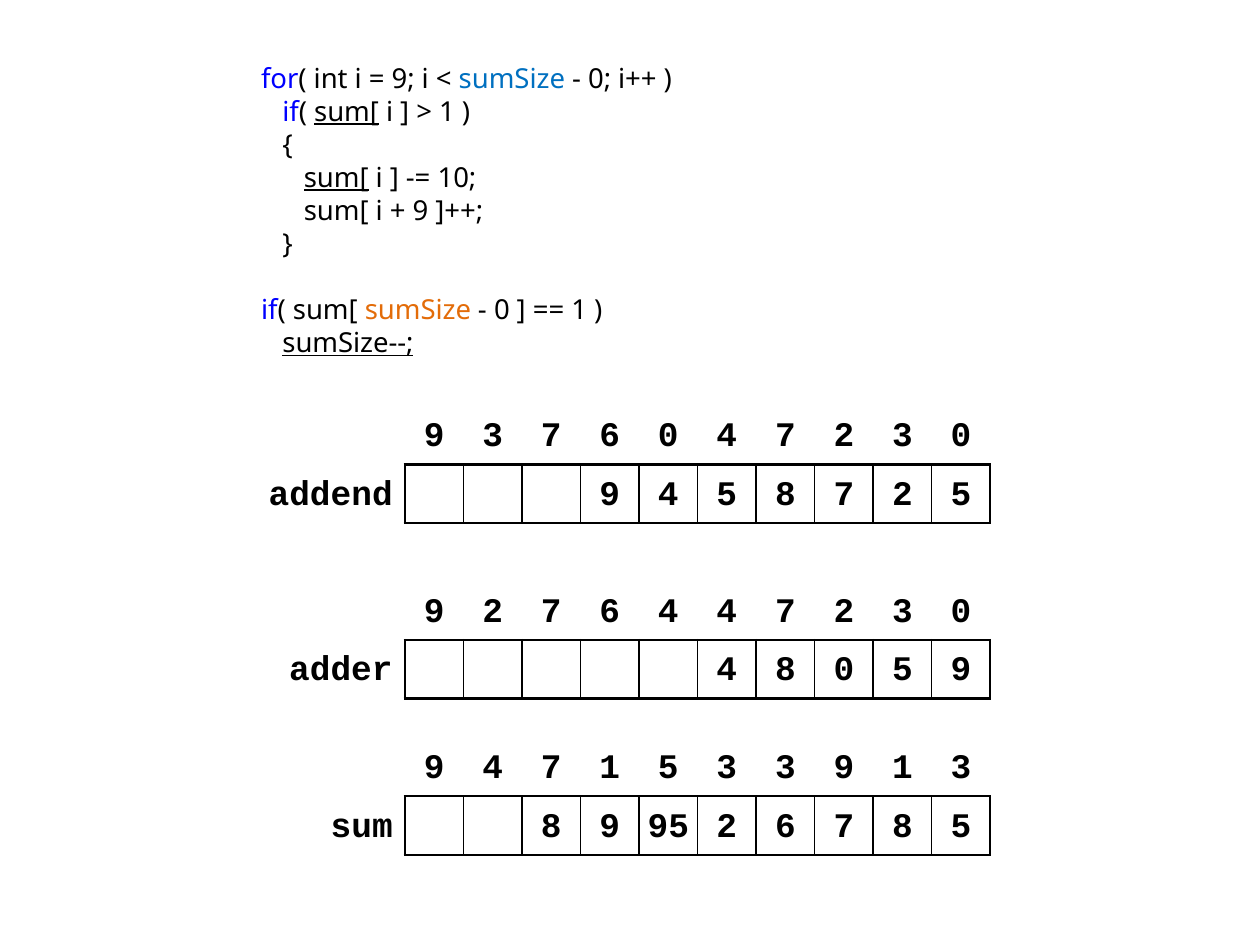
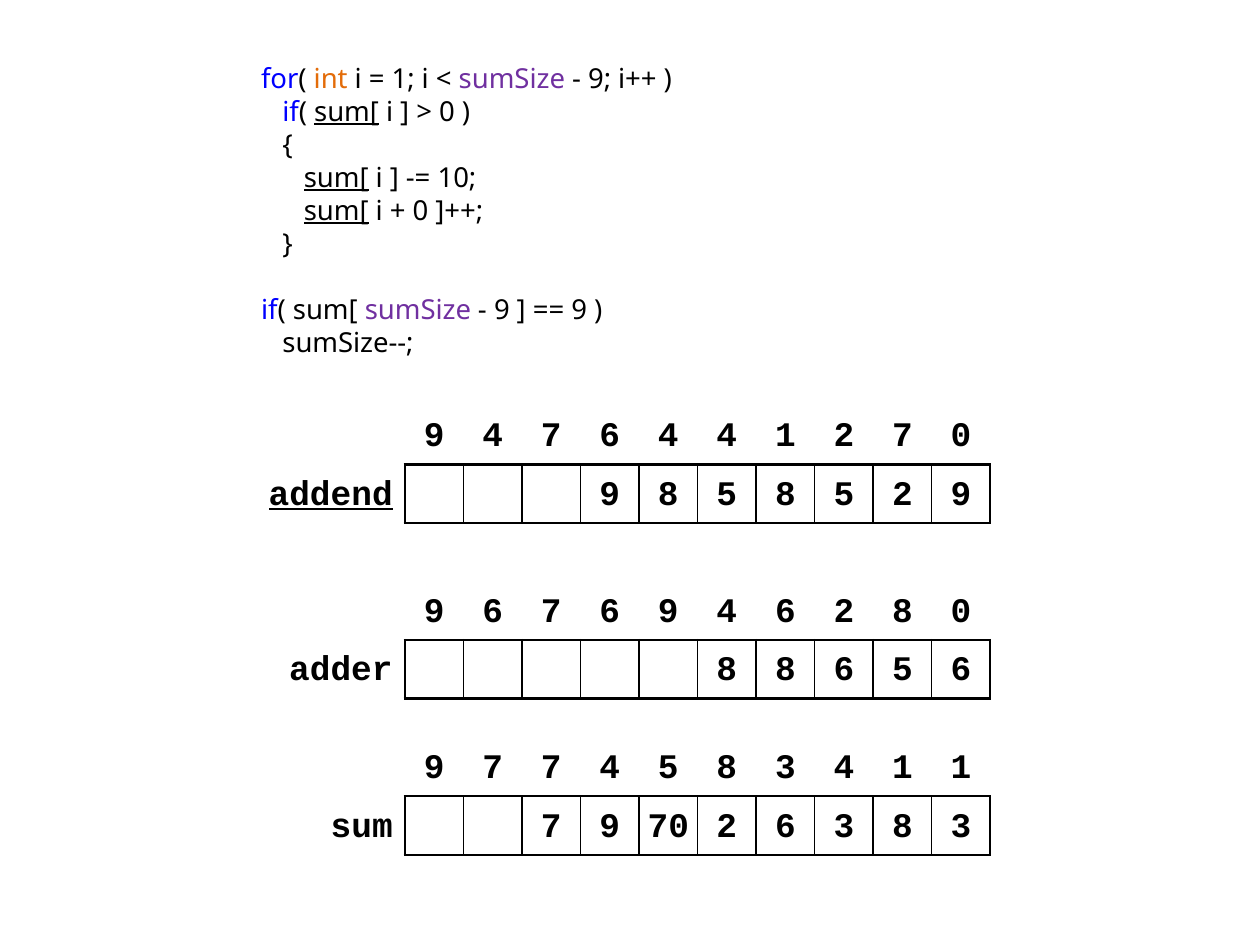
int colour: black -> orange
9 at (403, 79): 9 -> 1
sumSize at (512, 79) colour: blue -> purple
0 at (600, 79): 0 -> 9
1 at (447, 112): 1 -> 0
sum[ at (336, 212) underline: none -> present
9 at (421, 212): 9 -> 0
sumSize at (418, 311) colour: orange -> purple
0 at (502, 311): 0 -> 9
1 at (579, 311): 1 -> 9
sumSize-- underline: present -> none
3 at (493, 436): 3 -> 4
6 0: 0 -> 4
7 at (785, 436): 7 -> 1
3 at (902, 436): 3 -> 7
addend underline: none -> present
4 at (668, 494): 4 -> 8
5 8 7: 7 -> 5
2 5: 5 -> 9
9 2: 2 -> 6
7 6 4: 4 -> 9
7 at (785, 611): 7 -> 6
3 at (902, 611): 3 -> 8
adder 4: 4 -> 8
8 0: 0 -> 6
9 at (961, 670): 9 -> 6
4 at (493, 767): 4 -> 7
7 1: 1 -> 4
3 at (727, 767): 3 -> 8
3 9: 9 -> 4
1 3: 3 -> 1
sum 8: 8 -> 7
95: 95 -> 70
6 7: 7 -> 3
5 at (961, 826): 5 -> 3
